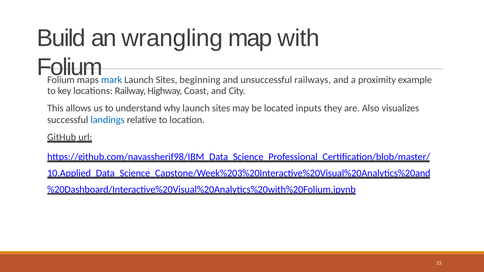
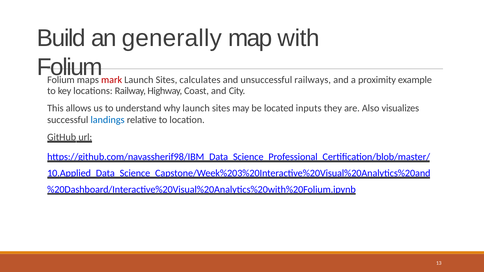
wrangling: wrangling -> generally
mark colour: blue -> red
beginning: beginning -> calculates
